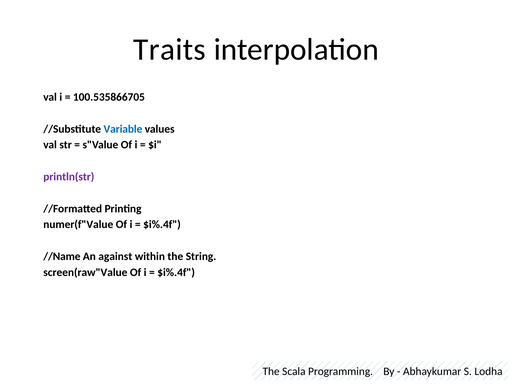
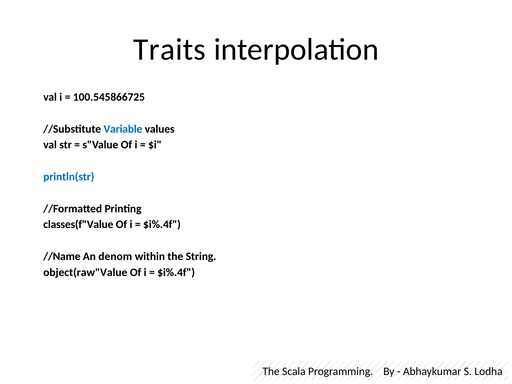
100.535866705: 100.535866705 -> 100.545866725
println(str colour: purple -> blue
numer(f"Value: numer(f"Value -> classes(f"Value
against: against -> denom
screen(raw"Value: screen(raw"Value -> object(raw"Value
